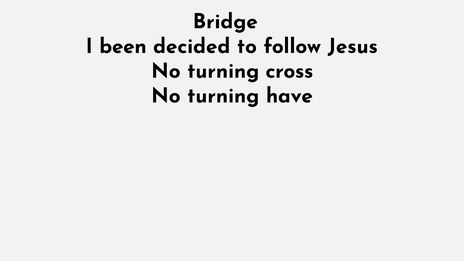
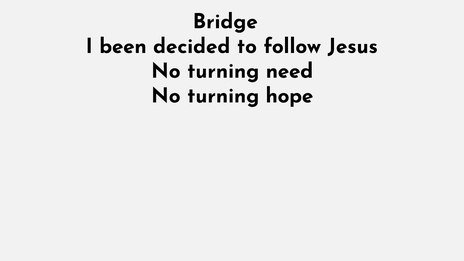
cross: cross -> need
have: have -> hope
